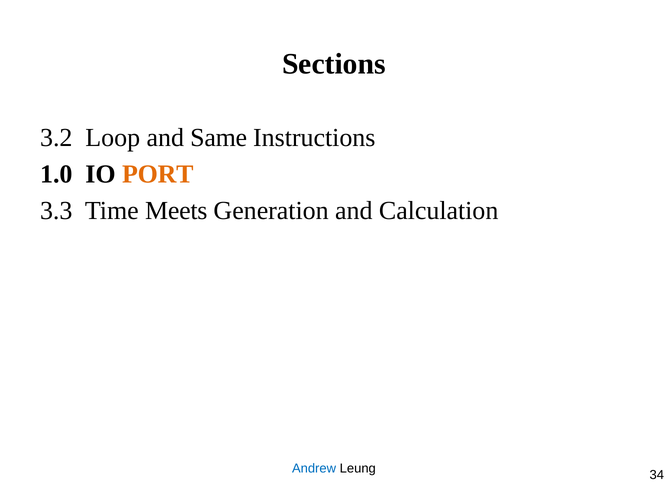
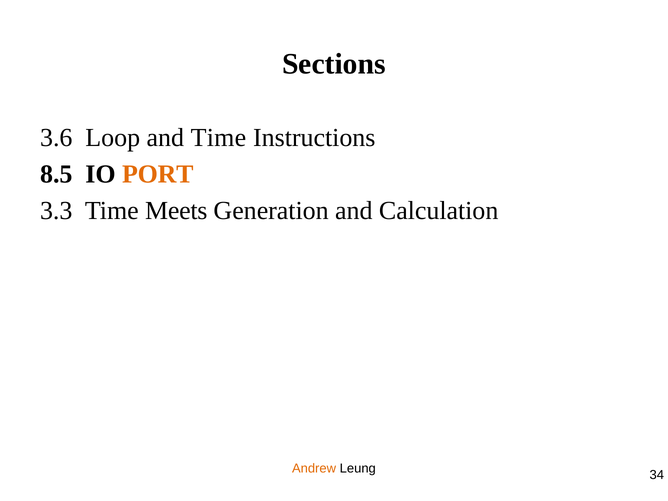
3.2: 3.2 -> 3.6
and Same: Same -> Time
1.0: 1.0 -> 8.5
Andrew colour: blue -> orange
